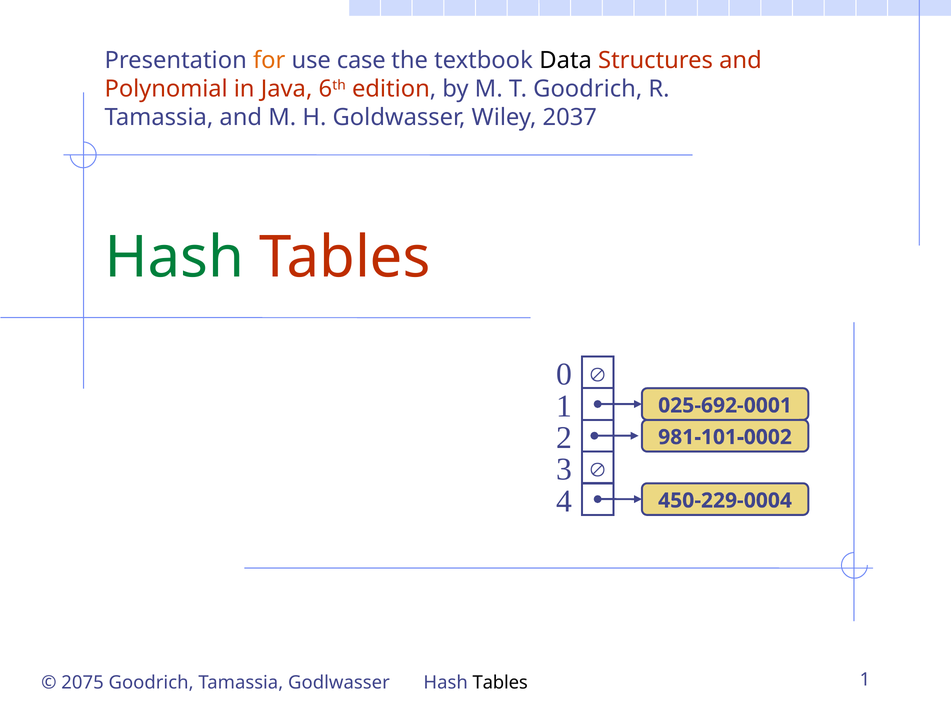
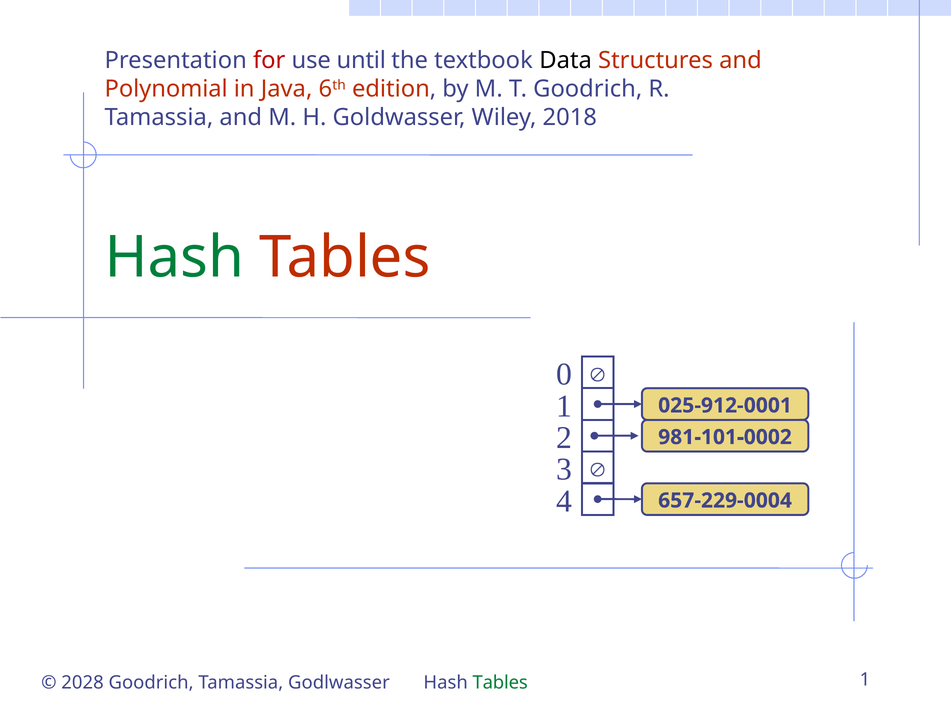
for colour: orange -> red
case: case -> until
2037: 2037 -> 2018
025-692-0001: 025-692-0001 -> 025-912-0001
450-229-0004: 450-229-0004 -> 657-229-0004
2075: 2075 -> 2028
Tables at (500, 683) colour: black -> green
